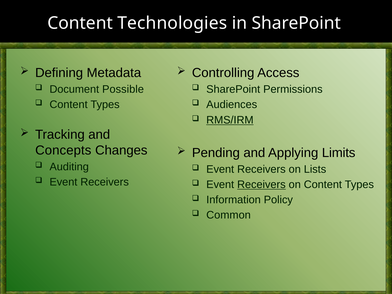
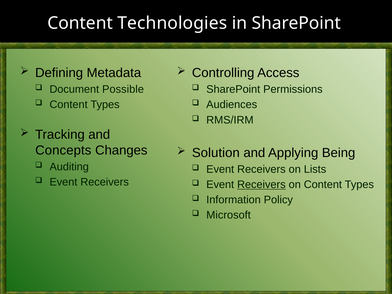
RMS/IRM underline: present -> none
Pending: Pending -> Solution
Limits: Limits -> Being
Common: Common -> Microsoft
